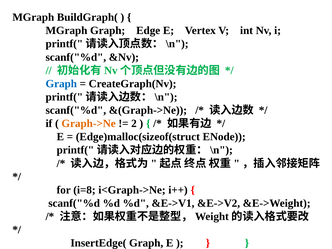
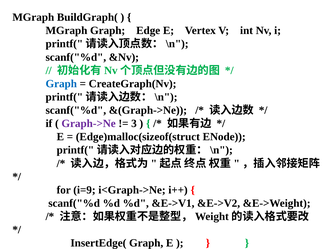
Graph->Ne colour: orange -> purple
2: 2 -> 3
i=8: i=8 -> i=9
